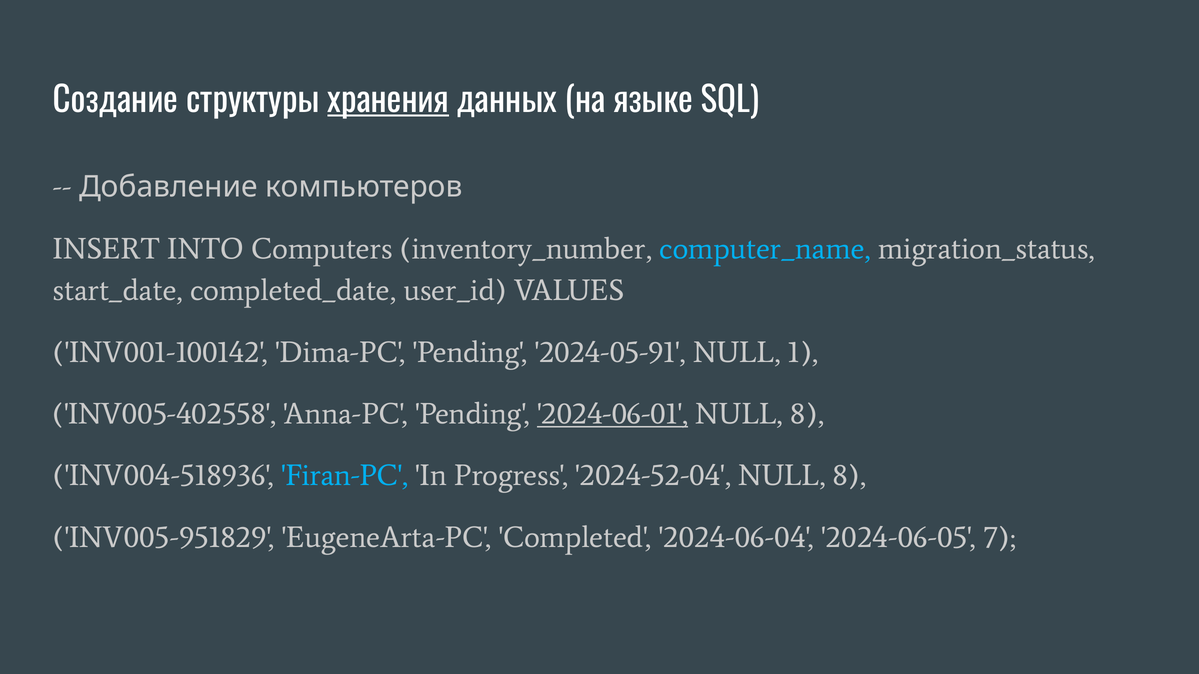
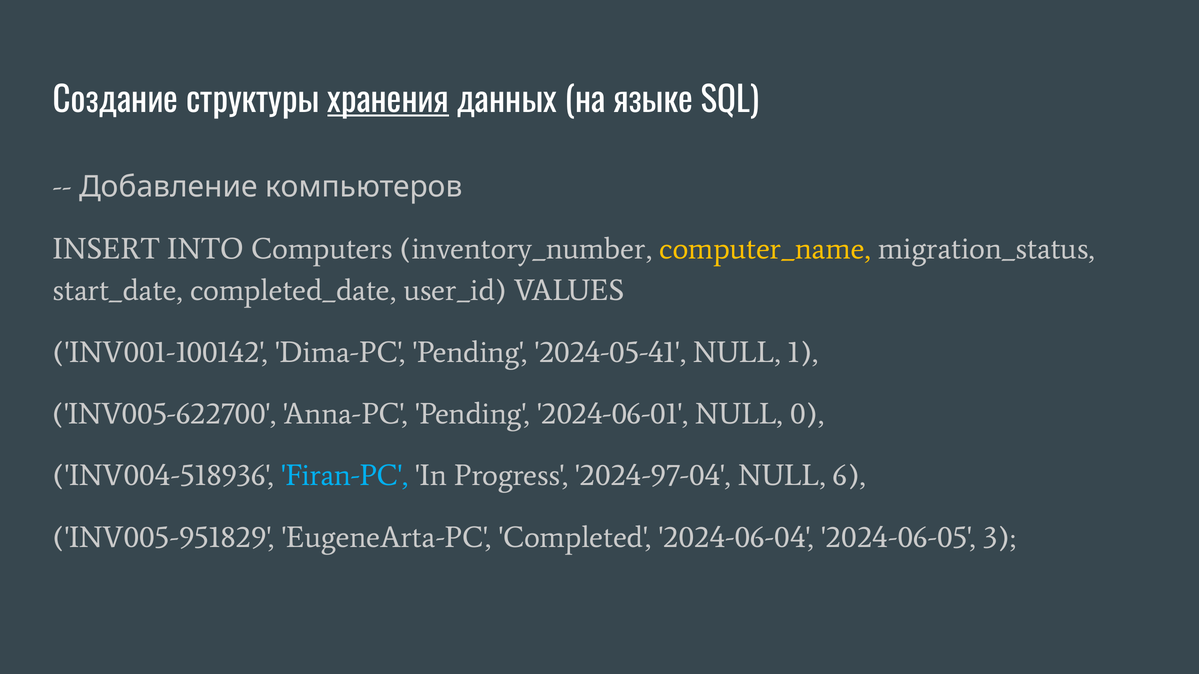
computer_name colour: light blue -> yellow
2024-05-91: 2024-05-91 -> 2024-05-41
INV005-402558: INV005-402558 -> INV005-622700
2024-06-01 underline: present -> none
8 at (807, 414): 8 -> 0
2024-52-04: 2024-52-04 -> 2024-97-04
8 at (849, 476): 8 -> 6
7: 7 -> 3
